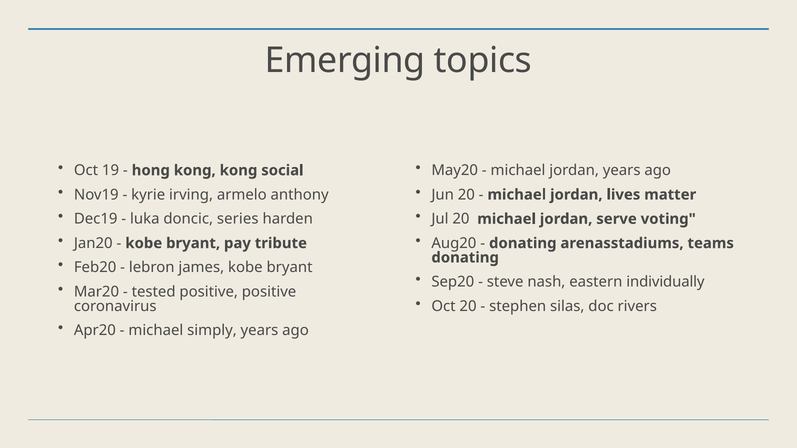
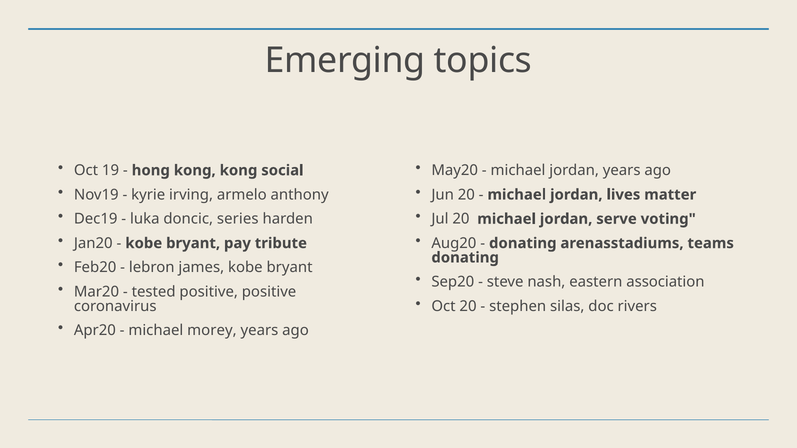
individually: individually -> association
simply: simply -> morey
